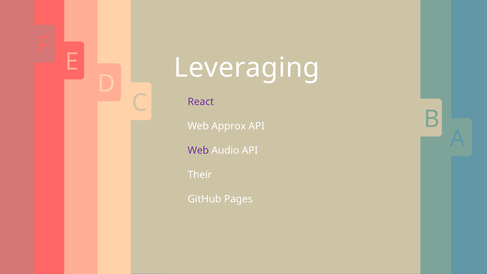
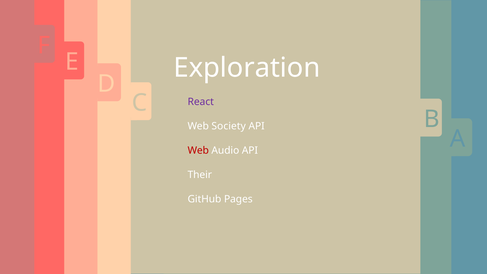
Leveraging: Leveraging -> Exploration
Approx: Approx -> Society
Web at (198, 151) colour: purple -> red
